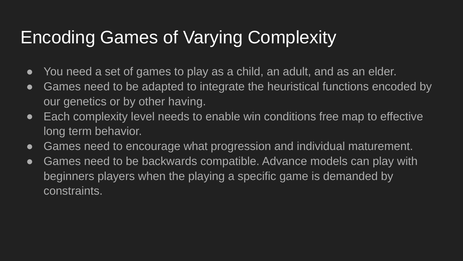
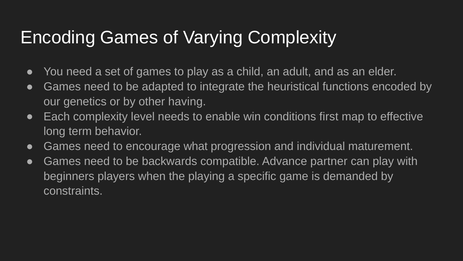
free: free -> first
models: models -> partner
